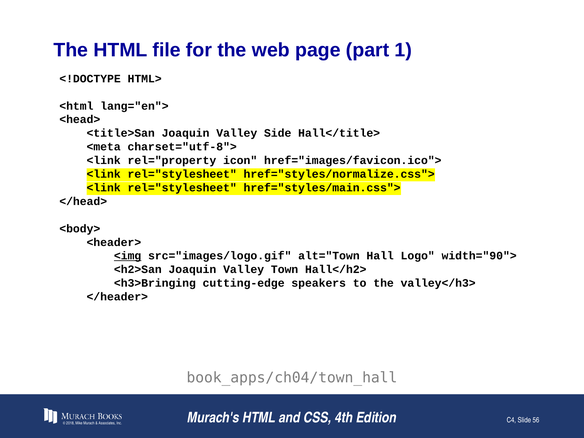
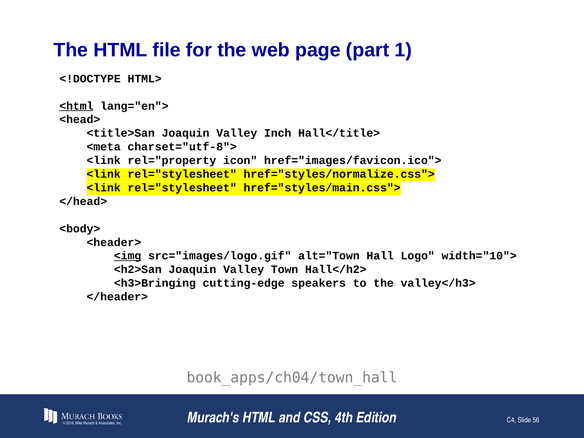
<html underline: none -> present
Side: Side -> Inch
width="90">: width="90"> -> width="10">
